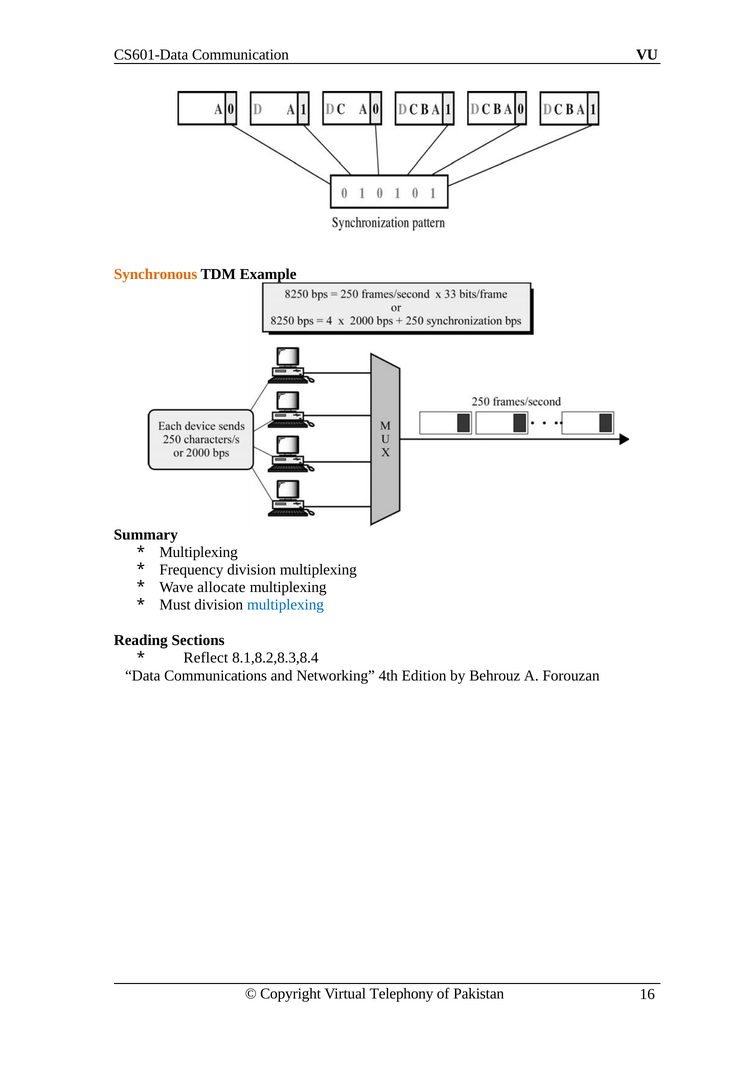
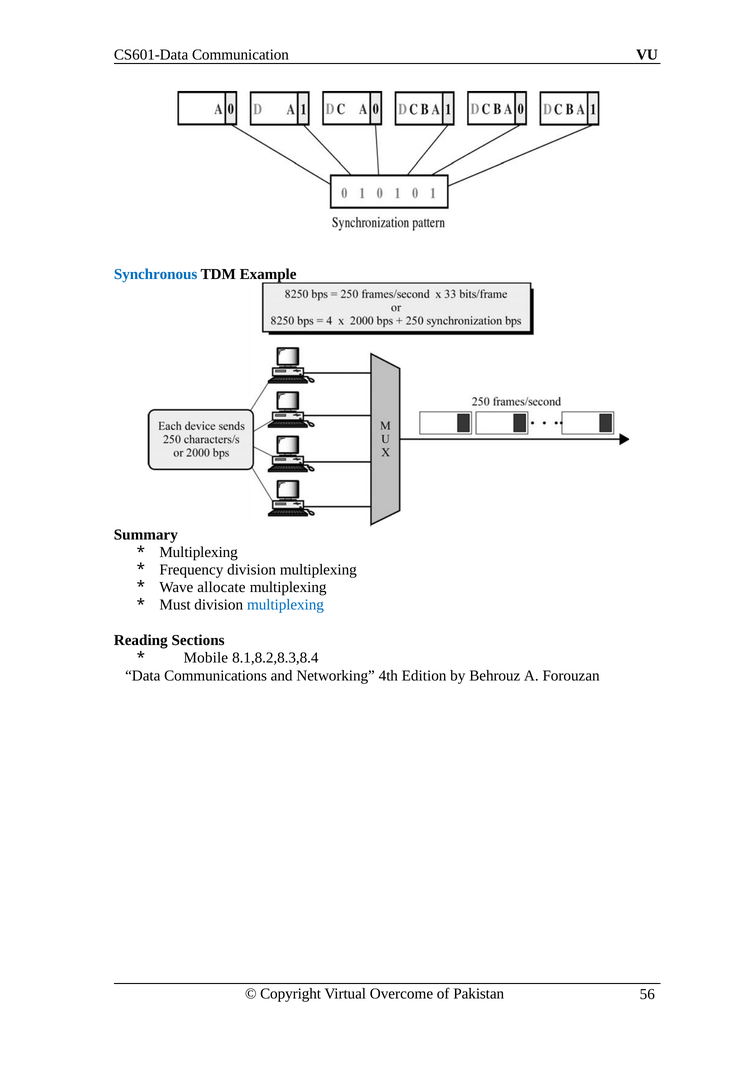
Synchronous colour: orange -> blue
Reflect: Reflect -> Mobile
Telephony: Telephony -> Overcome
16: 16 -> 56
